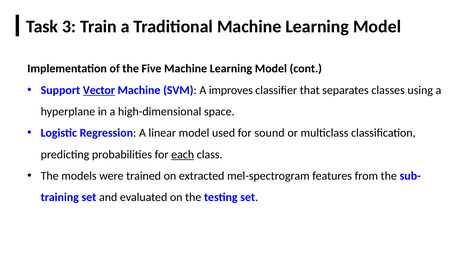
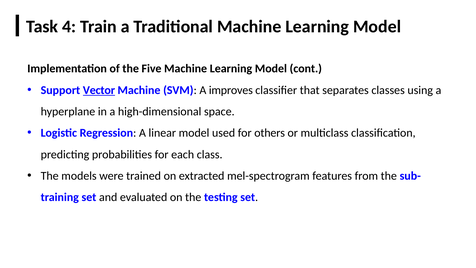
3: 3 -> 4
sound: sound -> others
each underline: present -> none
